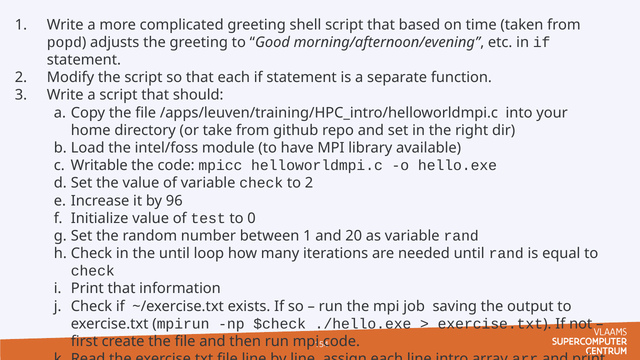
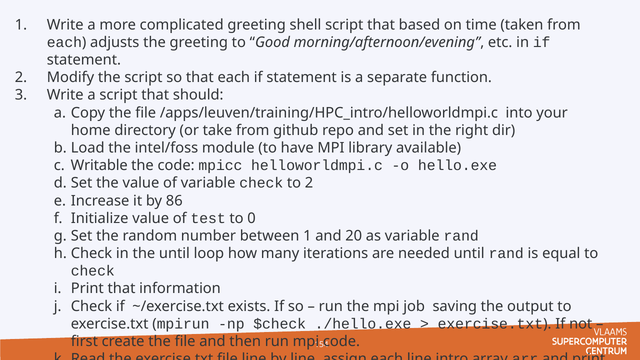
popd at (64, 42): popd -> each
96: 96 -> 86
